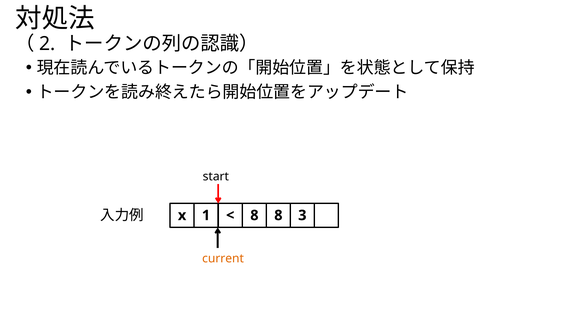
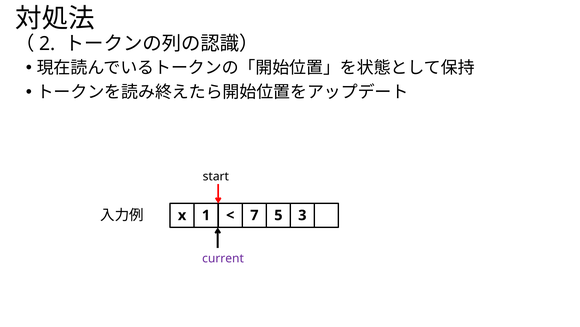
8 at (278, 215): 8 -> 5
8 at (254, 215): 8 -> 7
current colour: orange -> purple
